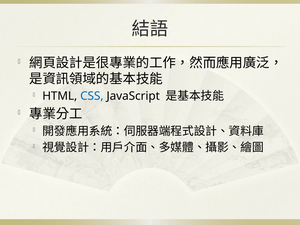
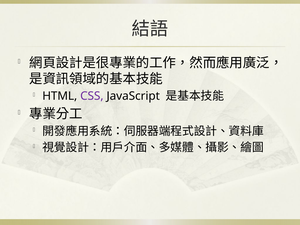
CSS colour: blue -> purple
